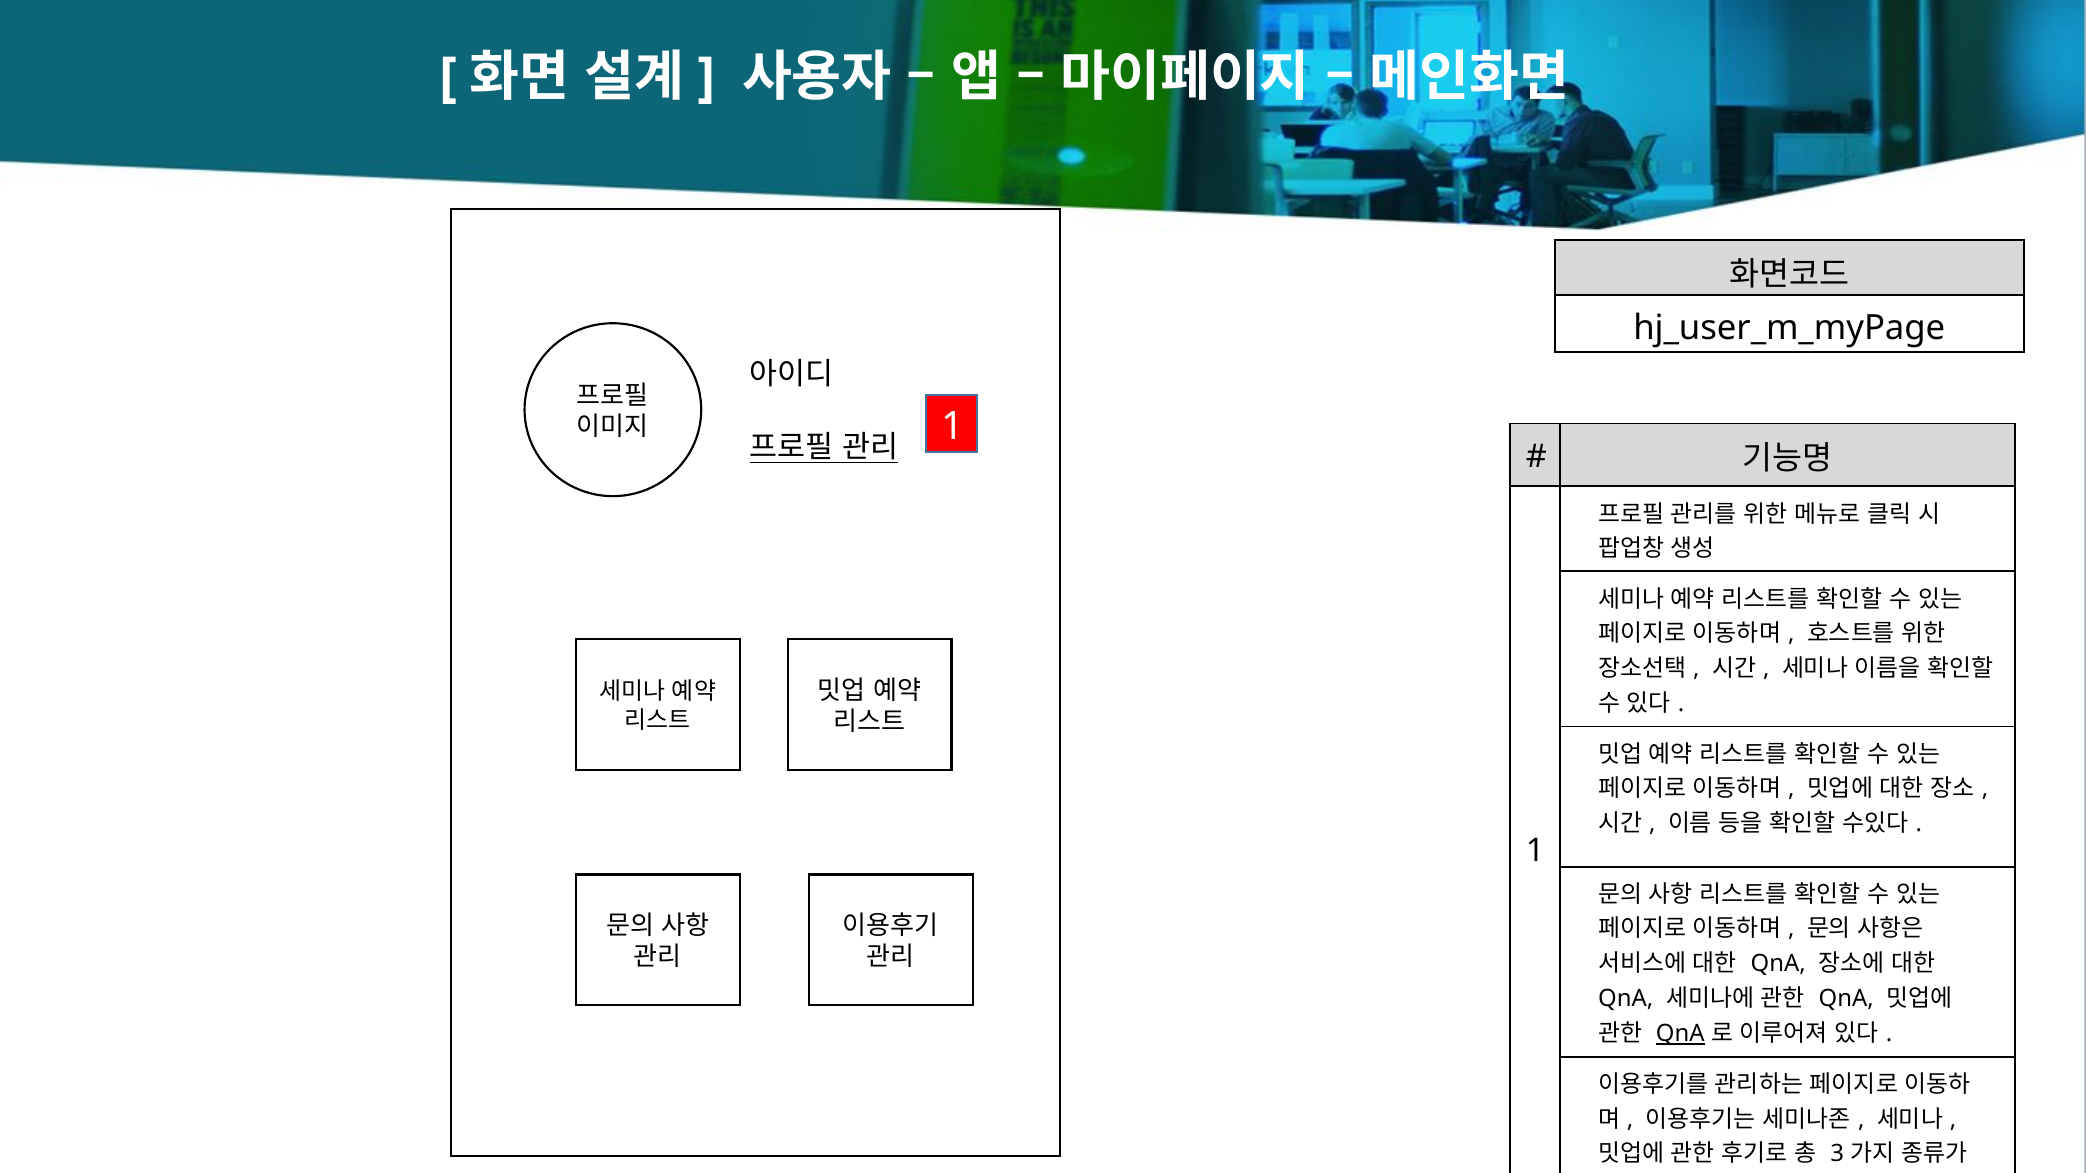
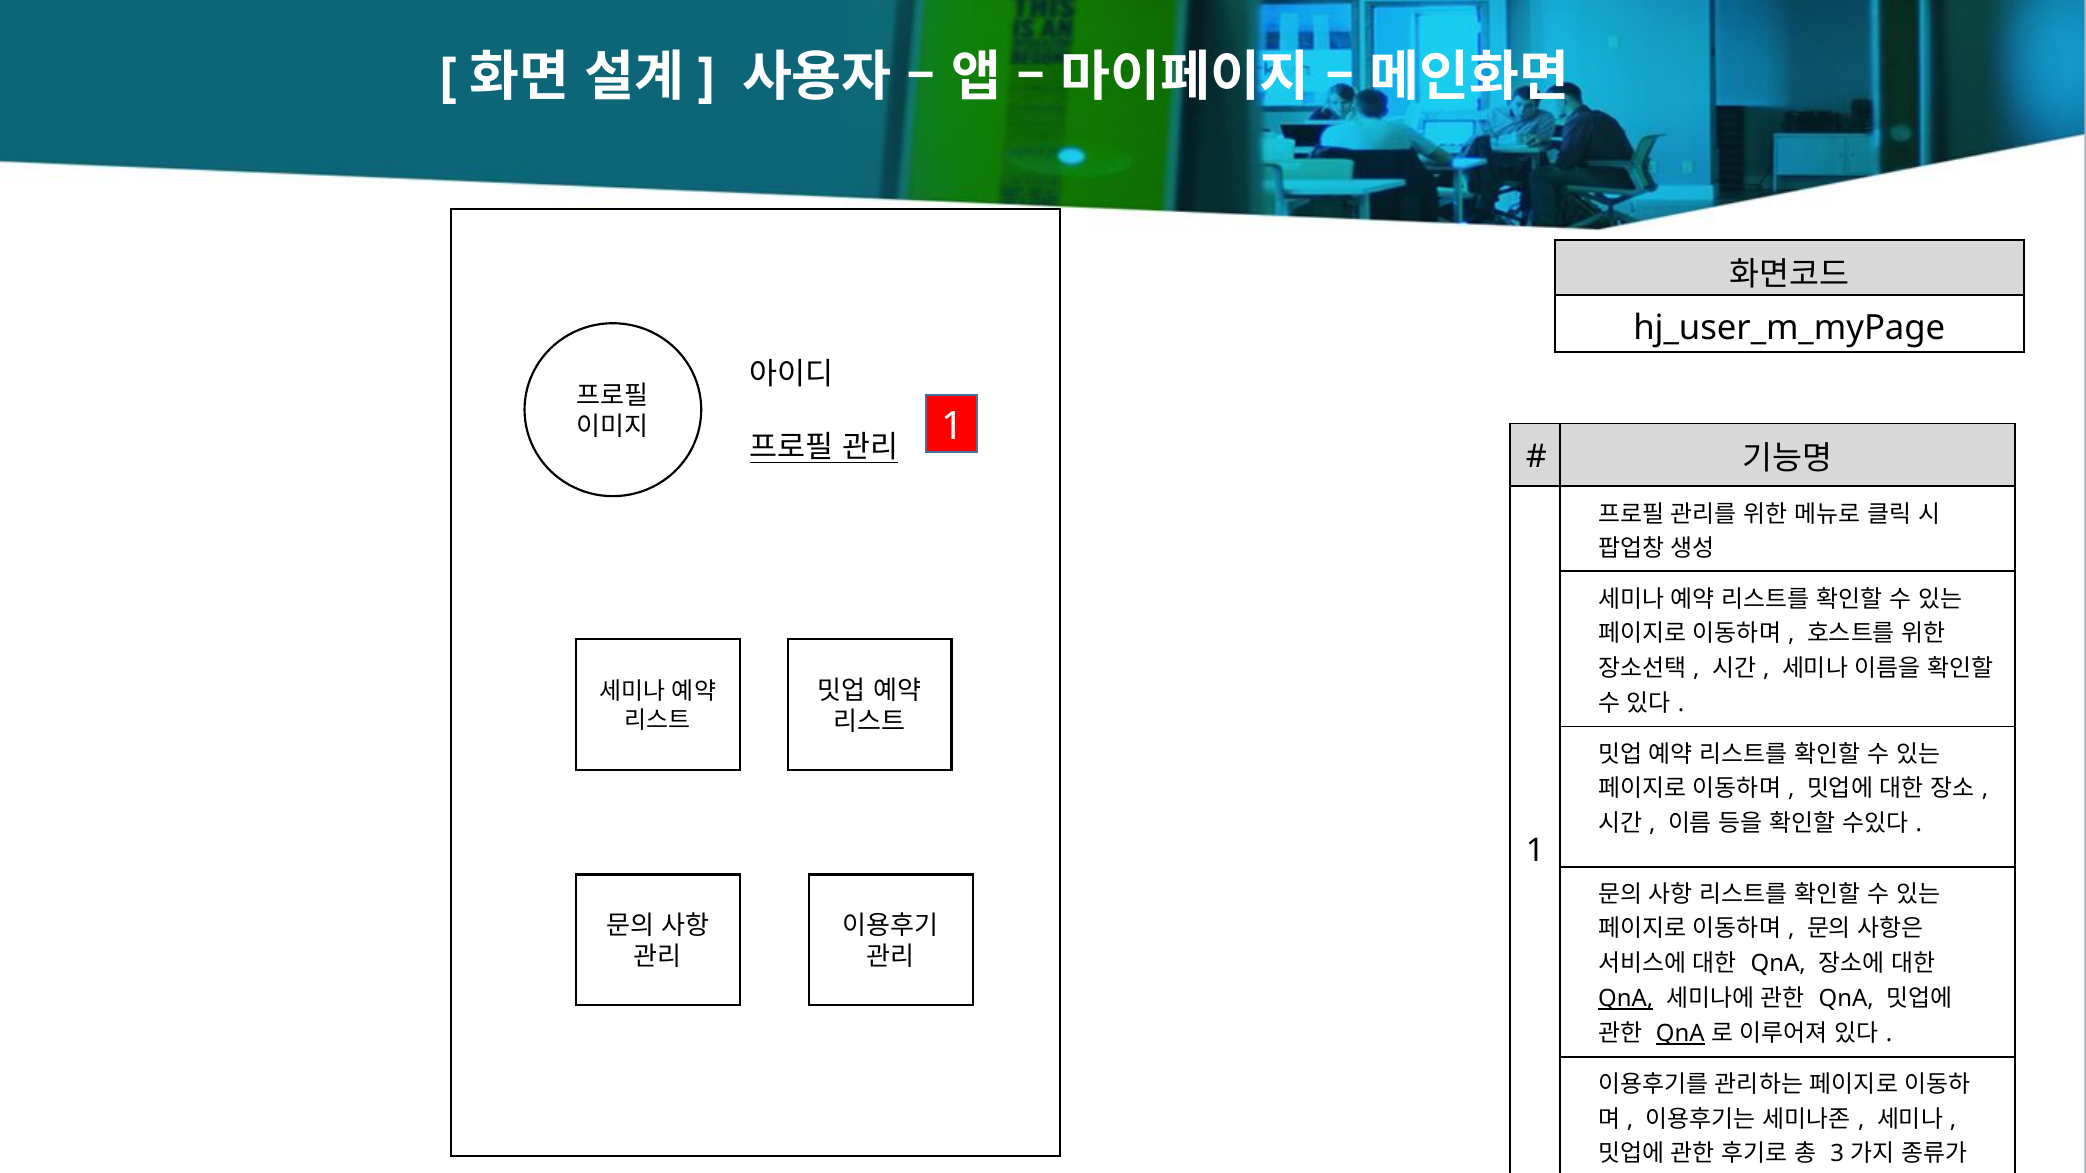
QnA at (1626, 999) underline: none -> present
